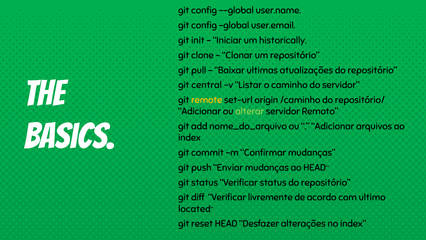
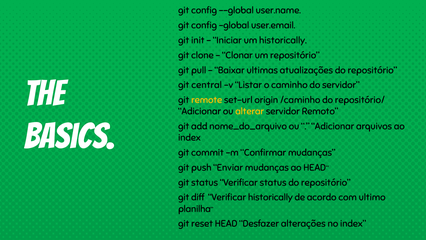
alterar colour: light green -> yellow
Verificar livremente: livremente -> historically
located: located -> planilha
